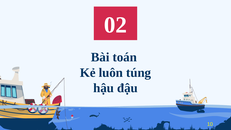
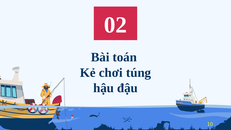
luôn: luôn -> chơi
